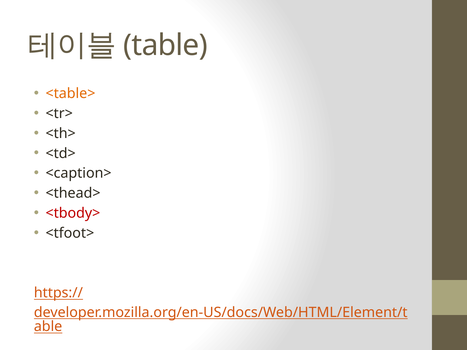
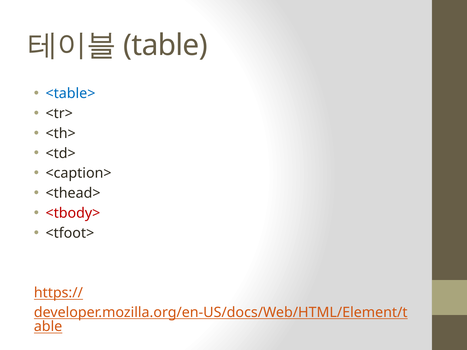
<table> colour: orange -> blue
